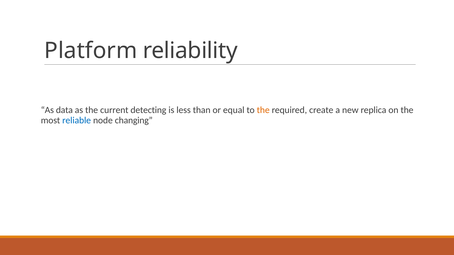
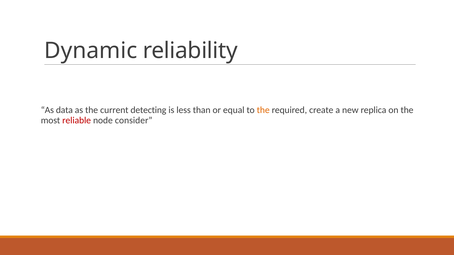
Platform: Platform -> Dynamic
reliable colour: blue -> red
changing: changing -> consider
